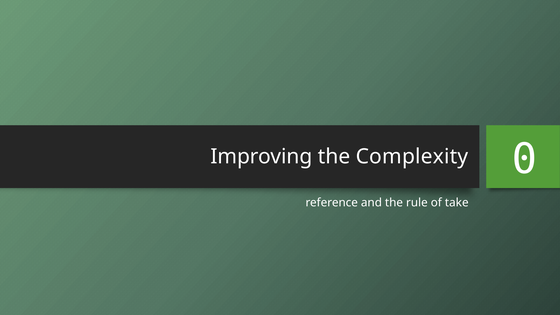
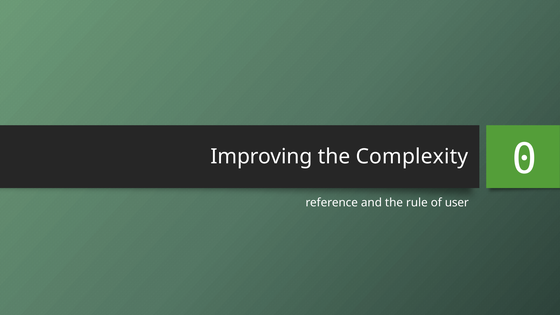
take: take -> user
